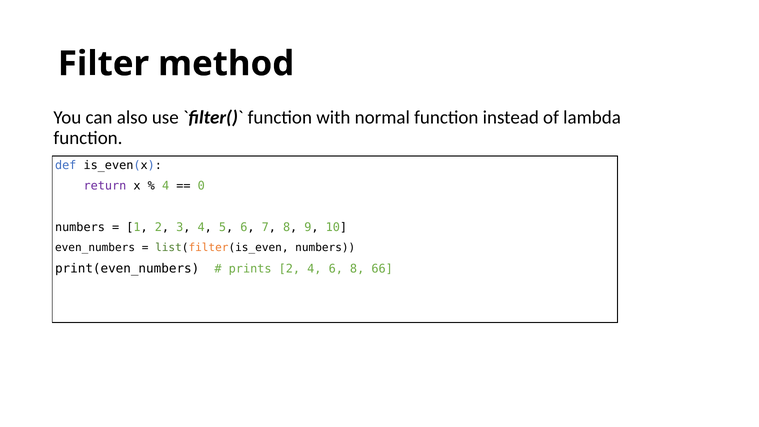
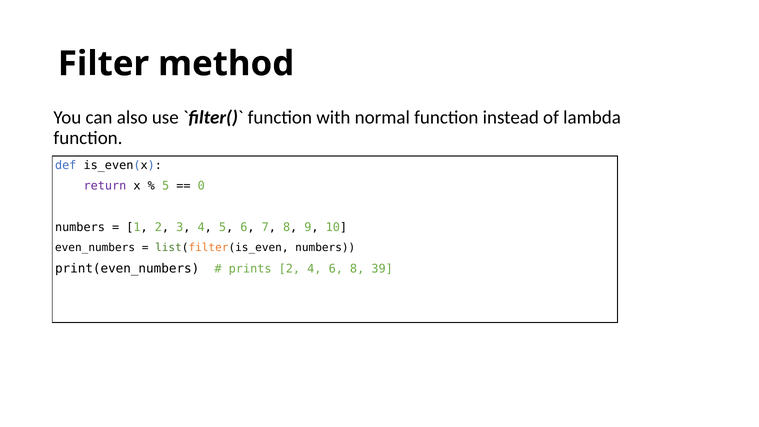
4 at (166, 186): 4 -> 5
66: 66 -> 39
